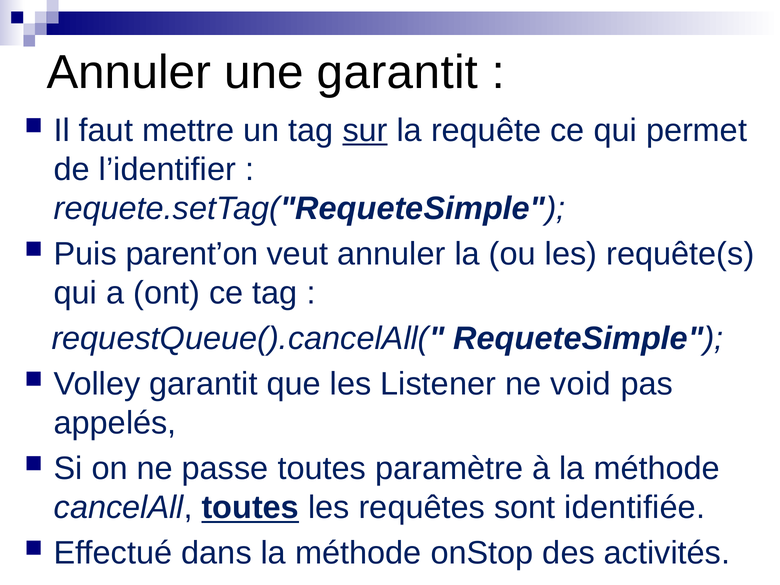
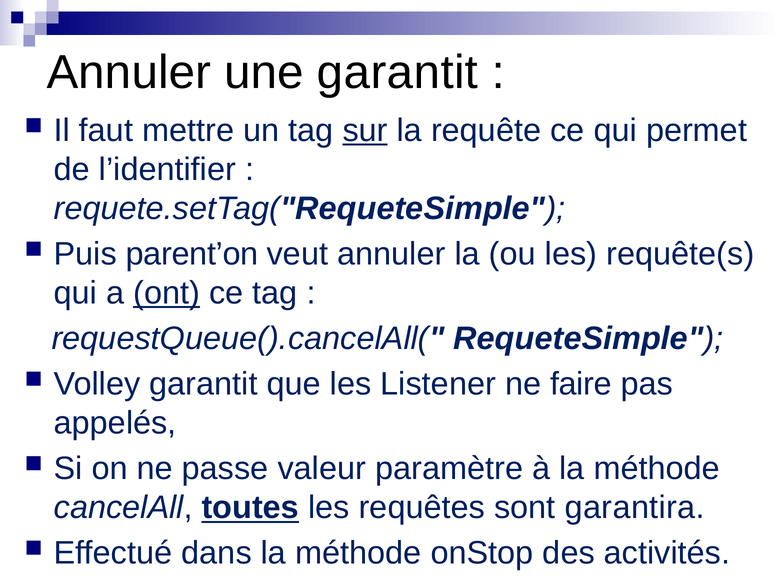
ont underline: none -> present
void: void -> faire
passe toutes: toutes -> valeur
identifiée: identifiée -> garantira
